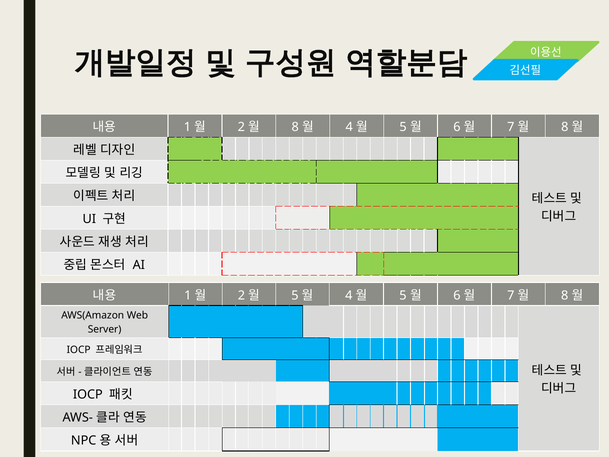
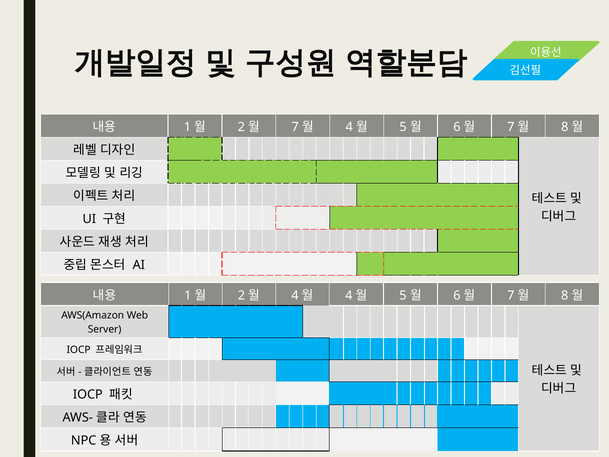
8 at (295, 127): 8 -> 7
5 at (295, 295): 5 -> 4
